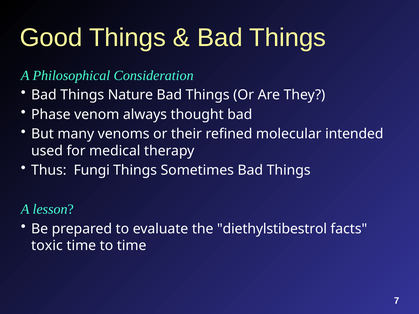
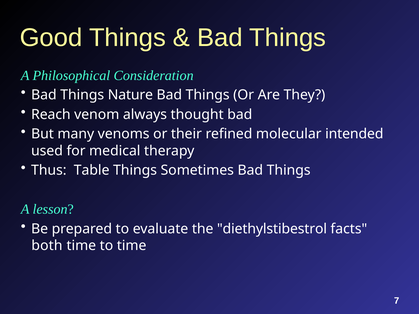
Phase: Phase -> Reach
Fungi: Fungi -> Table
toxic: toxic -> both
